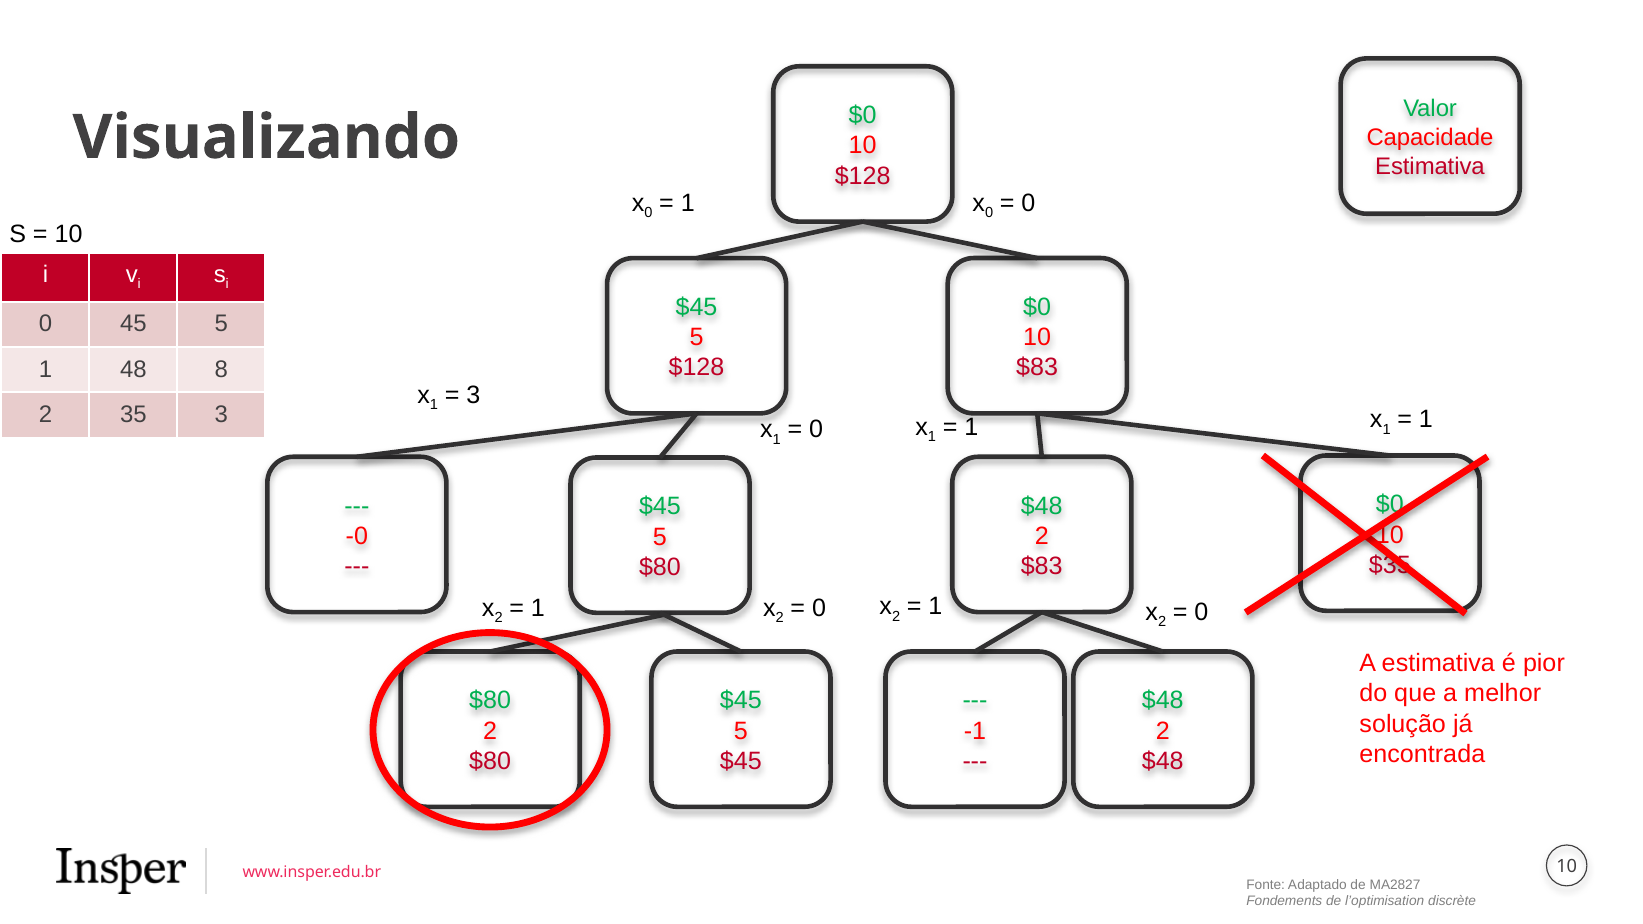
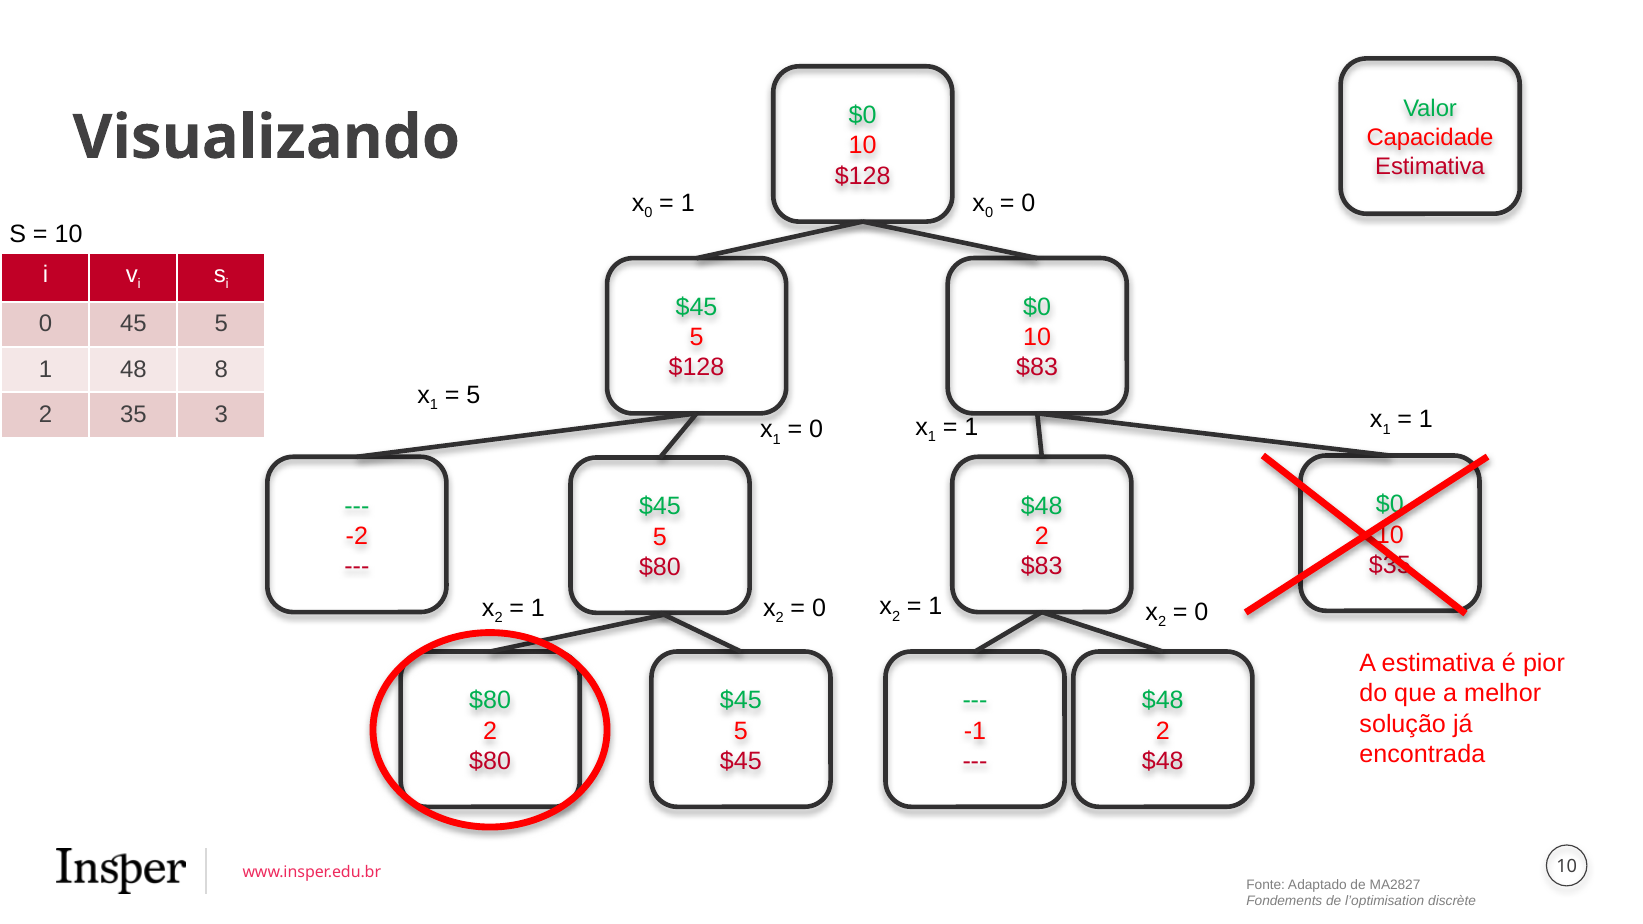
3 at (473, 395): 3 -> 5
-0: -0 -> -2
